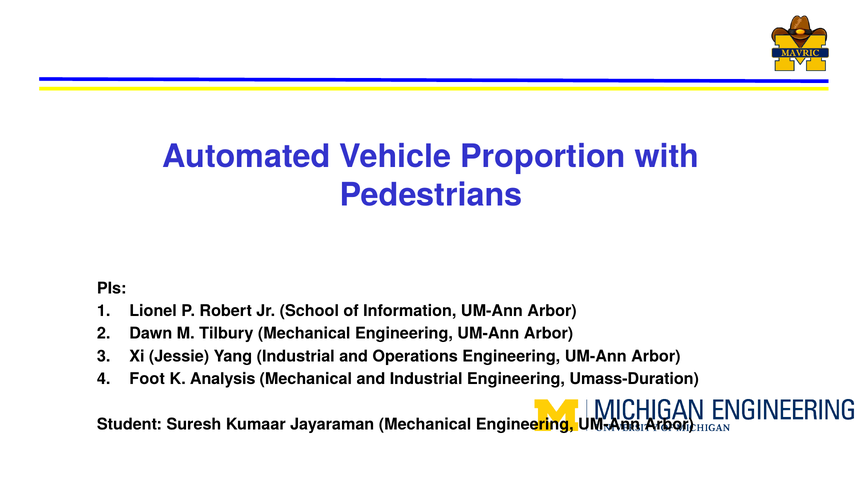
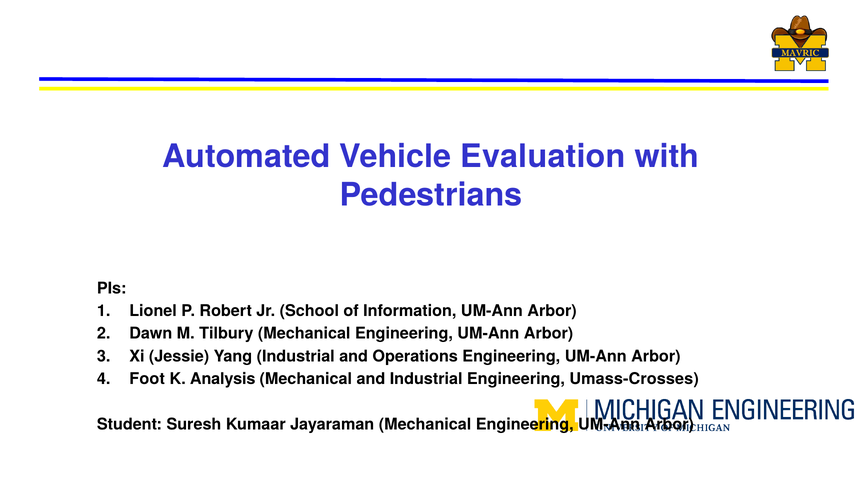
Proportion: Proportion -> Evaluation
Umass-Duration: Umass-Duration -> Umass-Crosses
